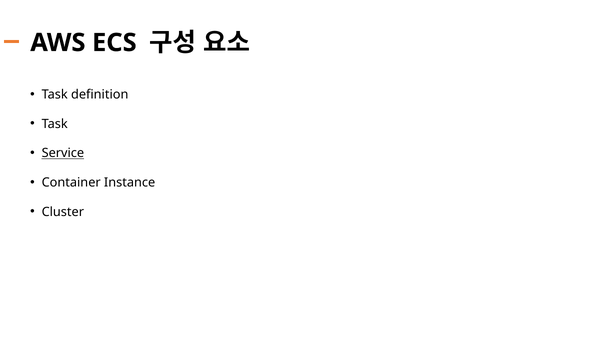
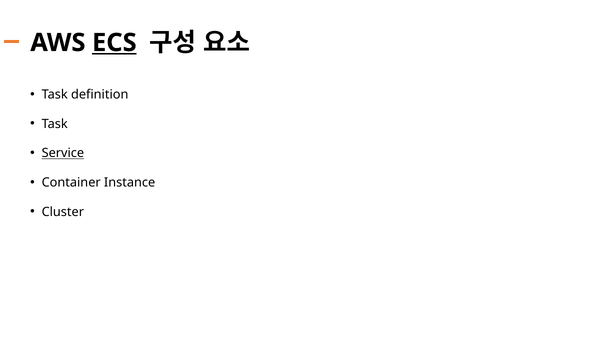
ECS underline: none -> present
